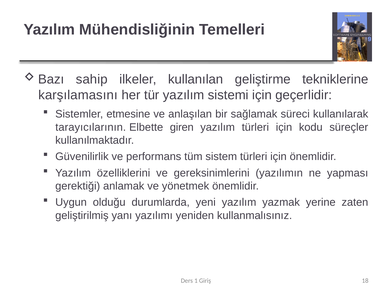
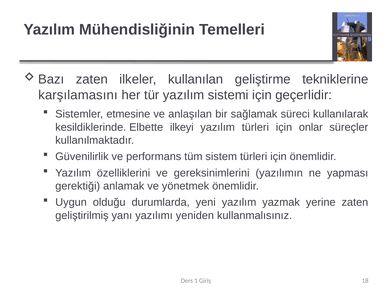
sahip at (92, 79): sahip -> zaten
tarayıcılarının: tarayıcılarının -> kesildiklerinde
giren: giren -> ilkeyi
kodu: kodu -> onlar
